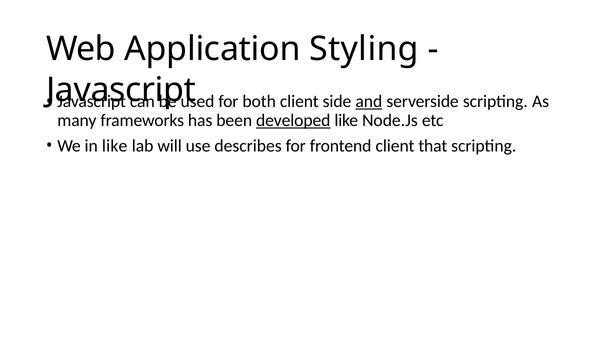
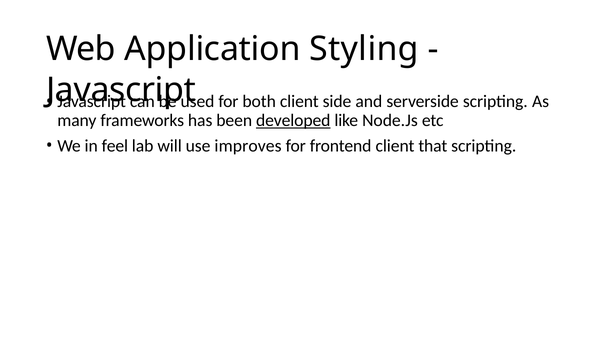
and underline: present -> none
in like: like -> feel
describes: describes -> improves
